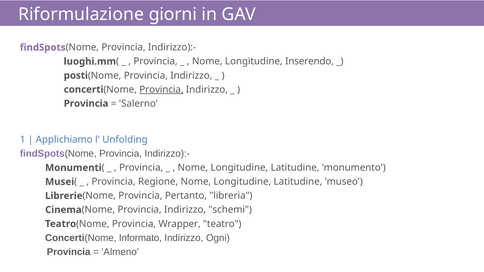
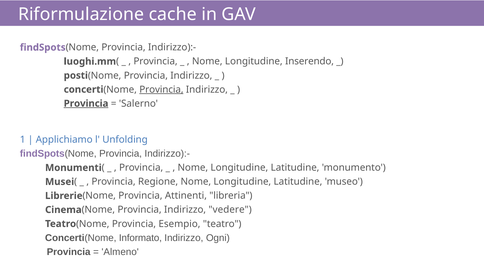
giorni: giorni -> cache
Provincia at (86, 104) underline: none -> present
Pertanto: Pertanto -> Attinenti
schemi: schemi -> vedere
Wrapper: Wrapper -> Esempio
